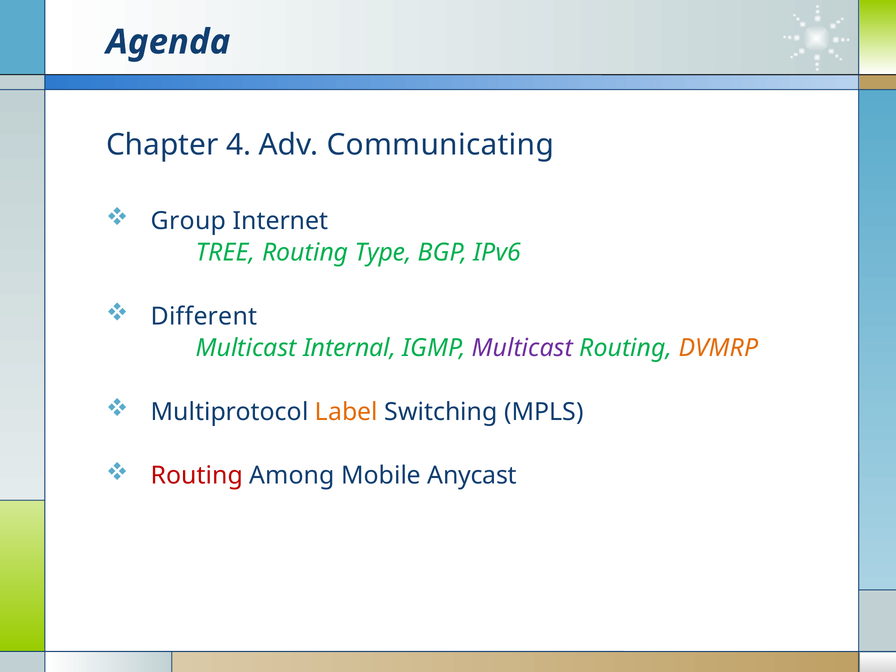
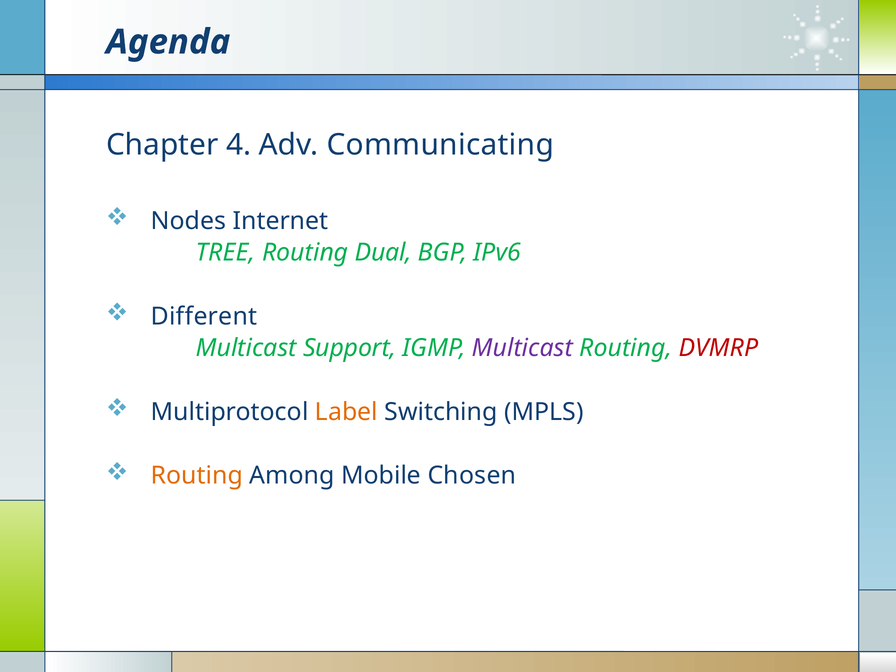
Group: Group -> Nodes
Type: Type -> Dual
Internal: Internal -> Support
DVMRP colour: orange -> red
Routing at (197, 476) colour: red -> orange
Anycast: Anycast -> Chosen
